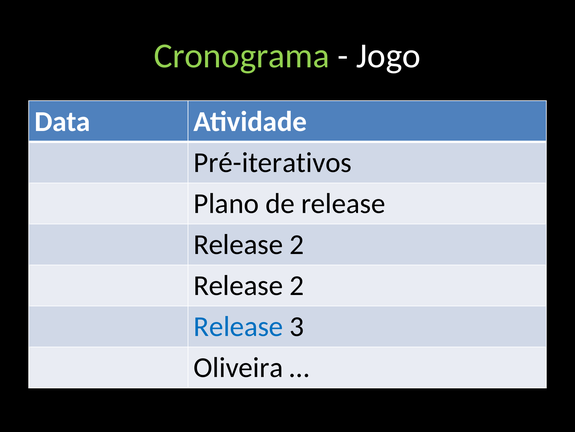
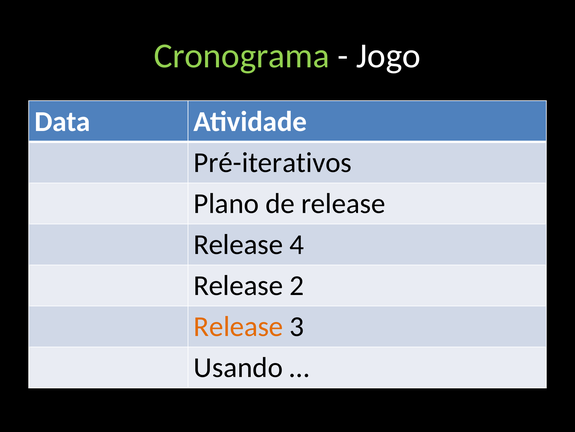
2 at (297, 244): 2 -> 4
Release at (238, 326) colour: blue -> orange
Oliveira: Oliveira -> Usando
